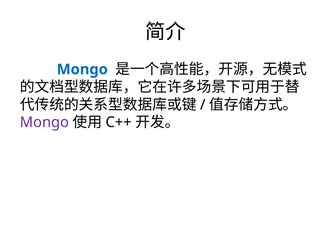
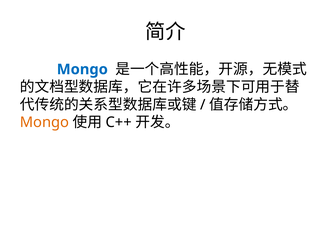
Mongo at (44, 122) colour: purple -> orange
